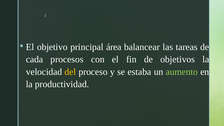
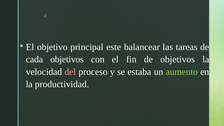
área: área -> este
cada procesos: procesos -> objetivos
del colour: yellow -> pink
